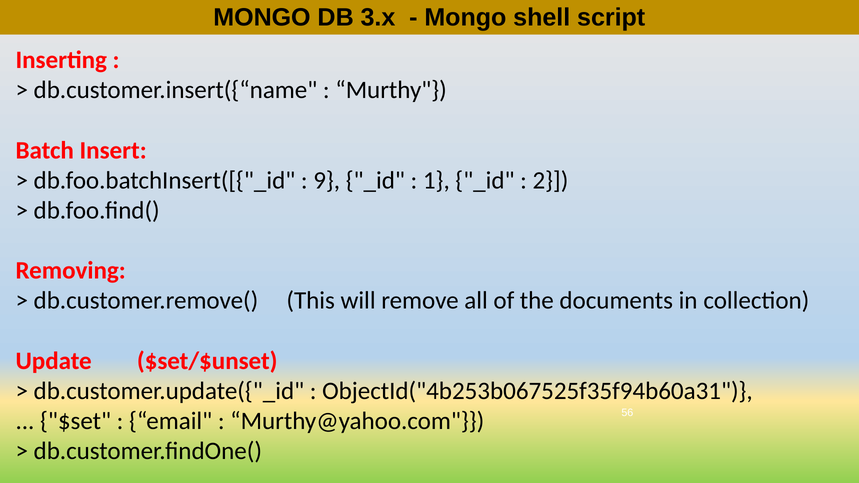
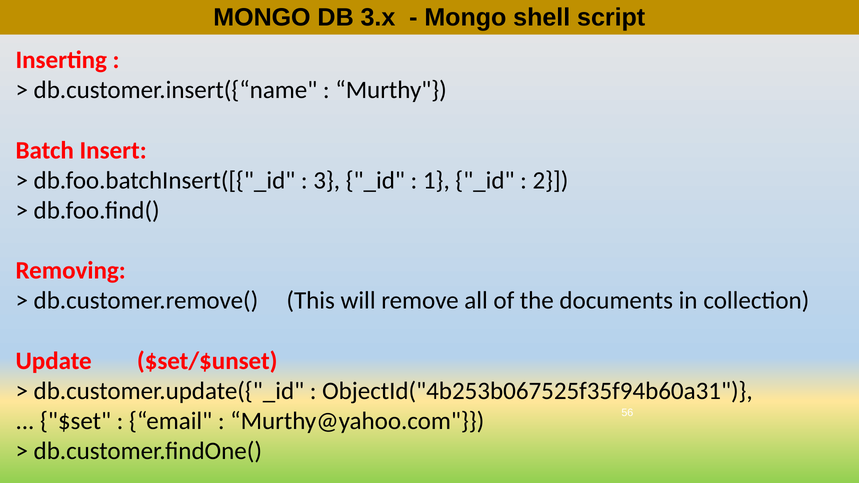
9: 9 -> 3
